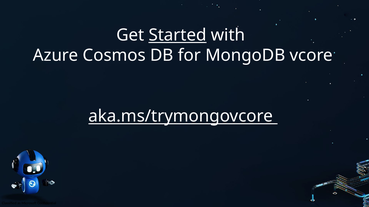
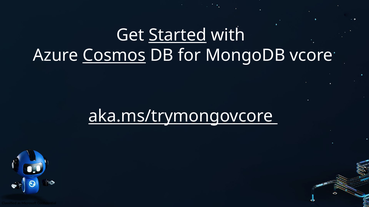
Cosmos underline: none -> present
